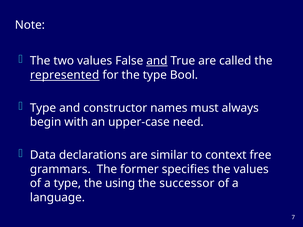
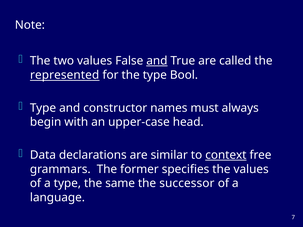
need: need -> head
context underline: none -> present
using: using -> same
